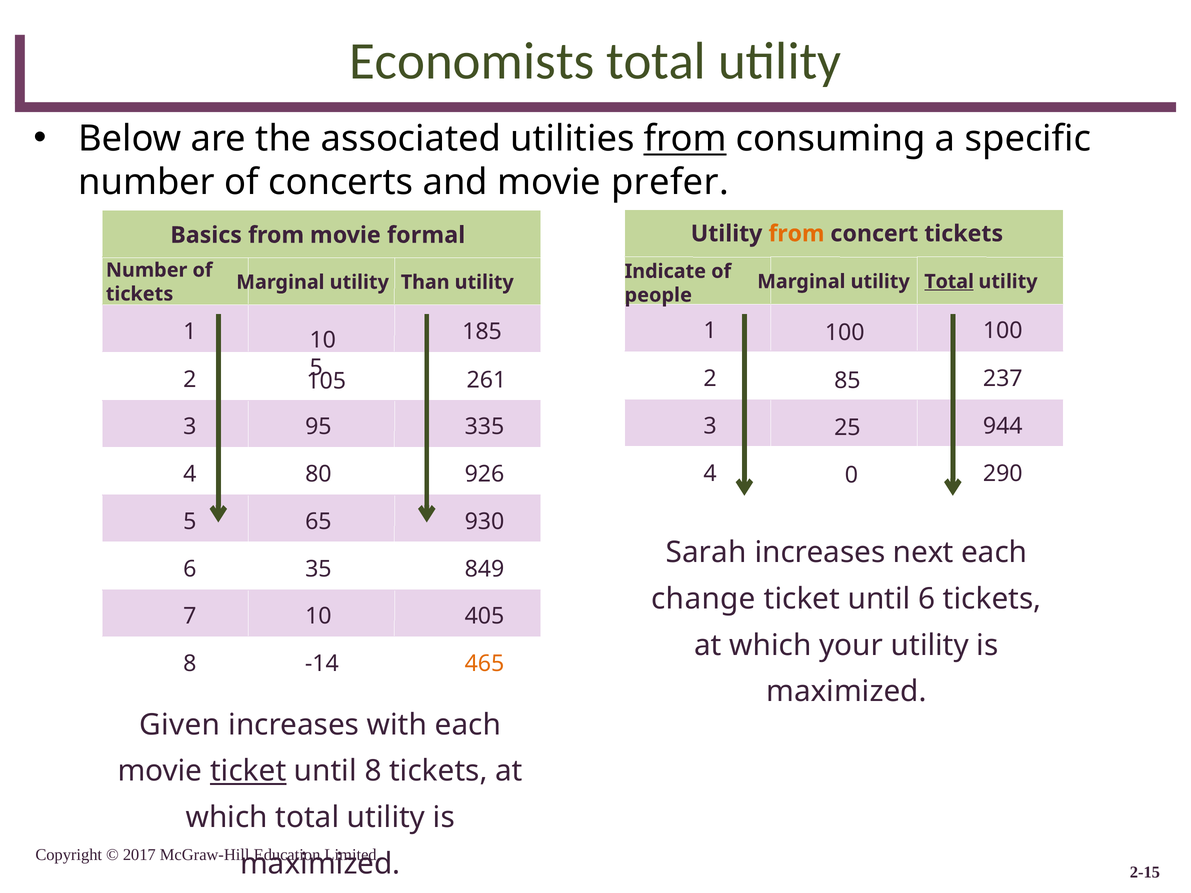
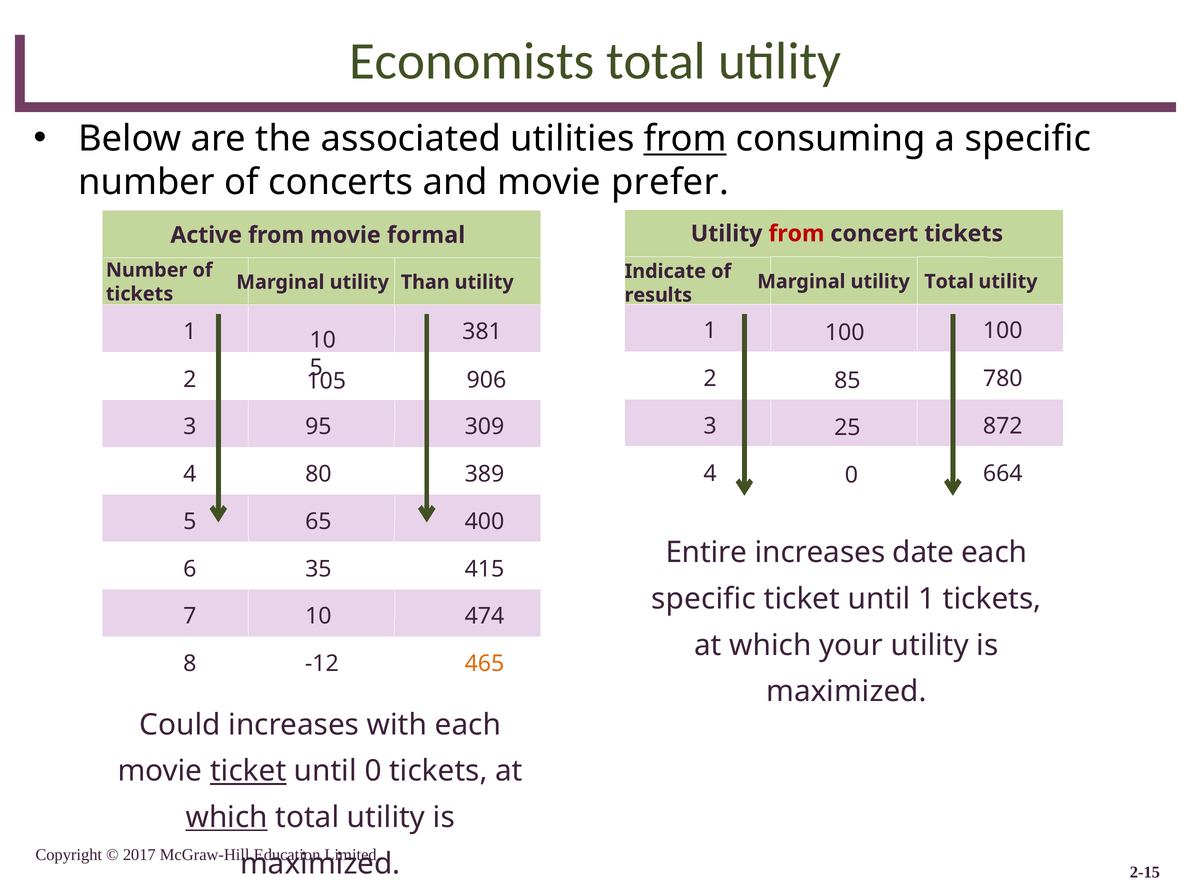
from at (796, 234) colour: orange -> red
Basics: Basics -> Active
Total at (949, 282) underline: present -> none
people: people -> results
185: 185 -> 381
237: 237 -> 780
261: 261 -> 906
944: 944 -> 872
335: 335 -> 309
290: 290 -> 664
926: 926 -> 389
930: 930 -> 400
Sarah: Sarah -> Entire
next: next -> date
849: 849 -> 415
change at (704, 599): change -> specific
until 6: 6 -> 1
405: 405 -> 474
-14: -14 -> -12
Given: Given -> Could
until 8: 8 -> 0
which at (227, 818) underline: none -> present
